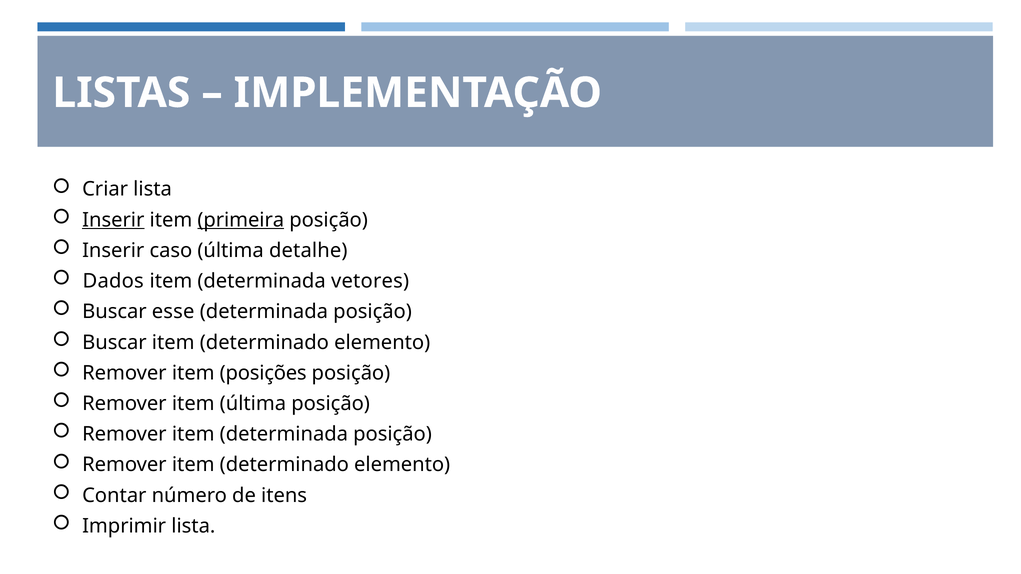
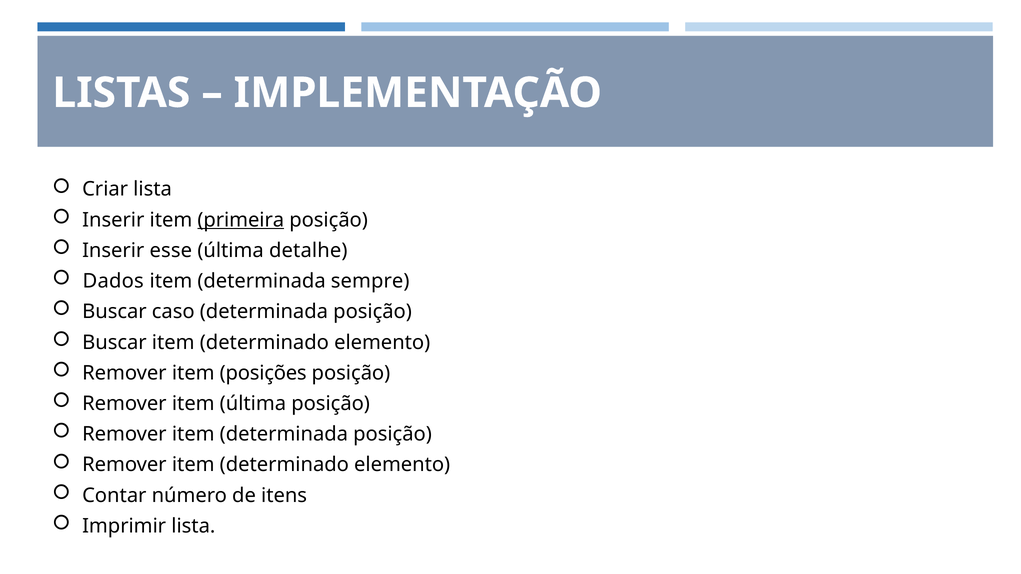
Inserir at (113, 220) underline: present -> none
caso: caso -> esse
vetores: vetores -> sempre
esse: esse -> caso
